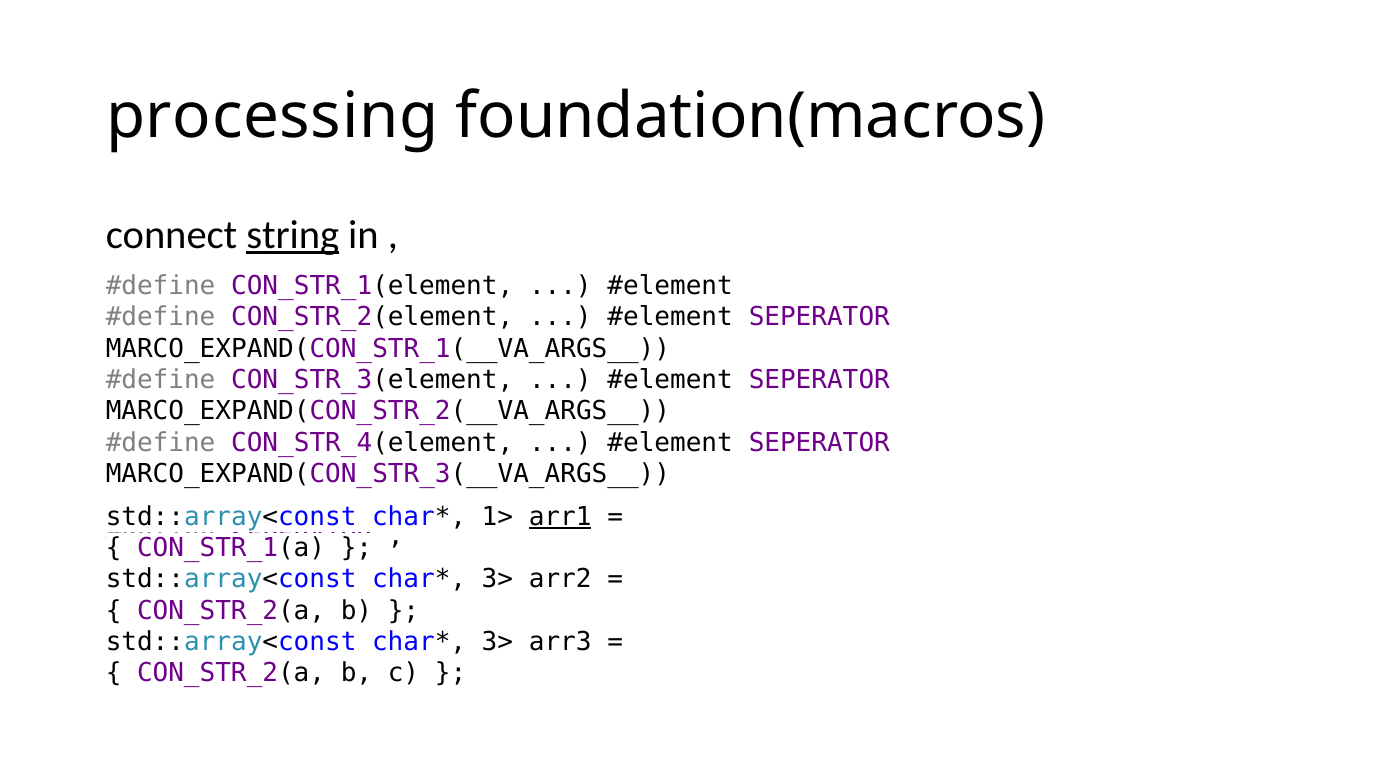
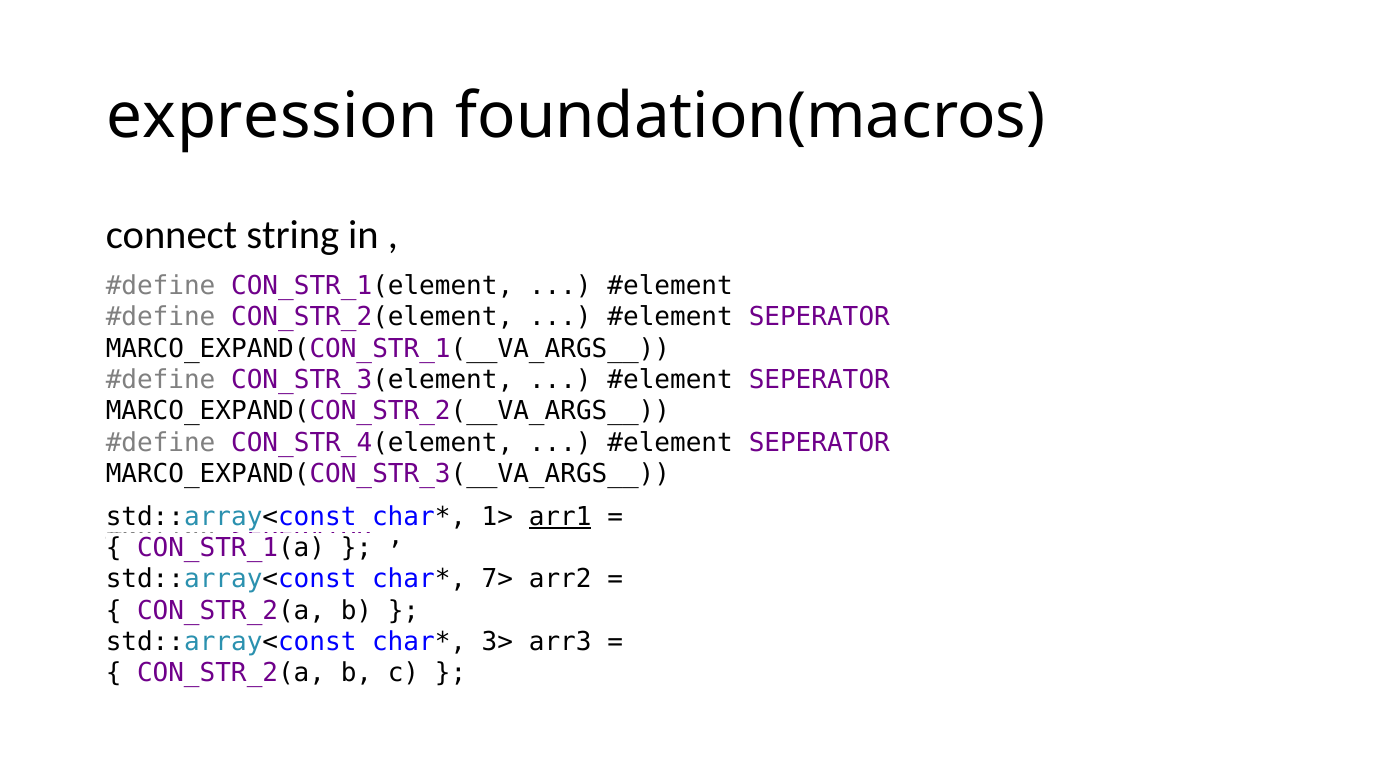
processing: processing -> expression
string underline: present -> none
3> at (497, 579): 3> -> 7>
